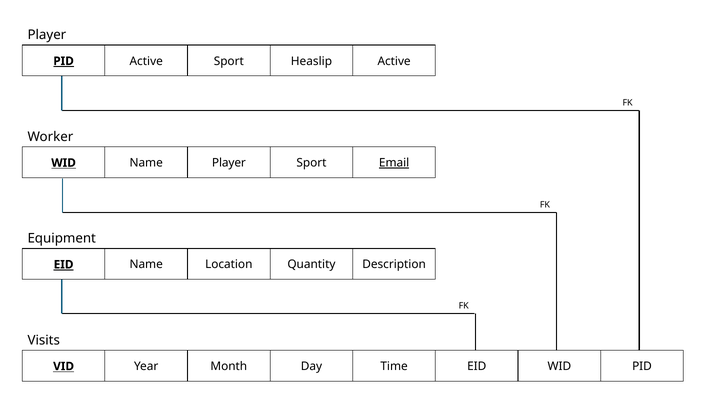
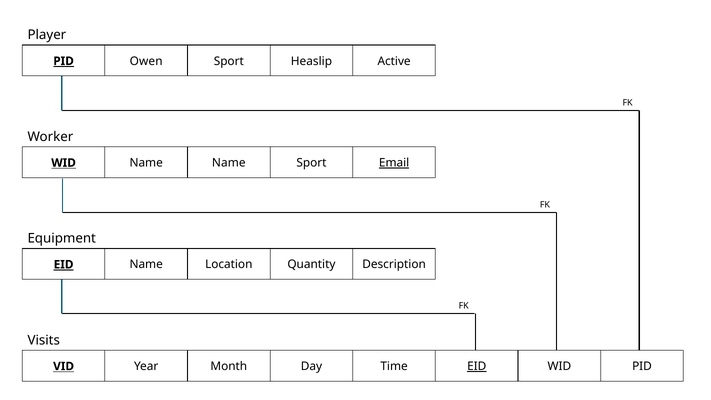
PID Active: Active -> Owen
Name Player: Player -> Name
EID at (477, 366) underline: none -> present
